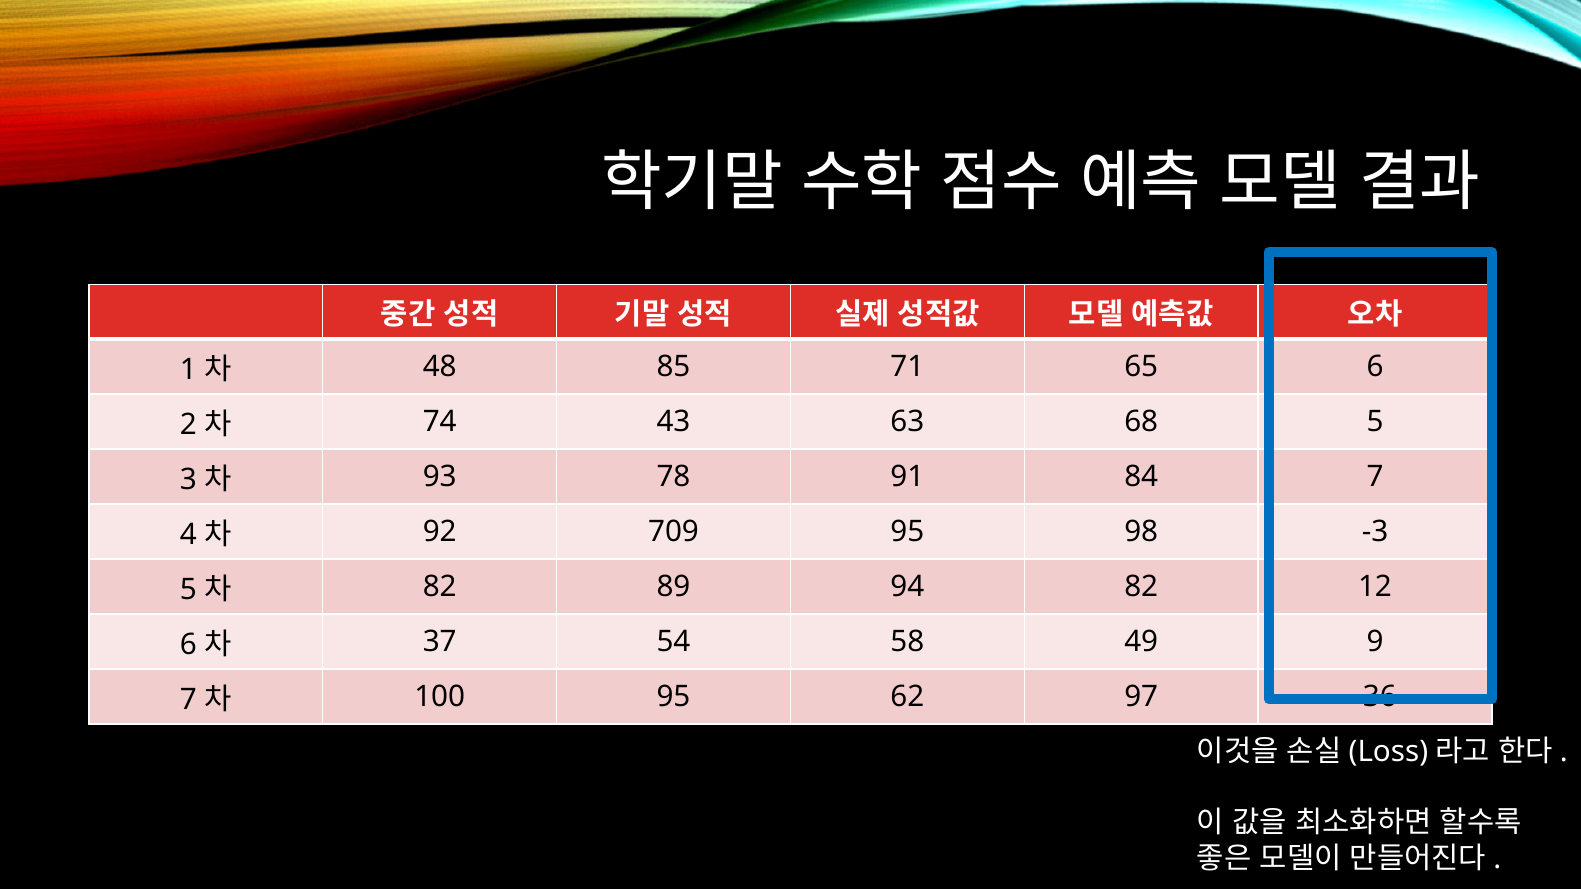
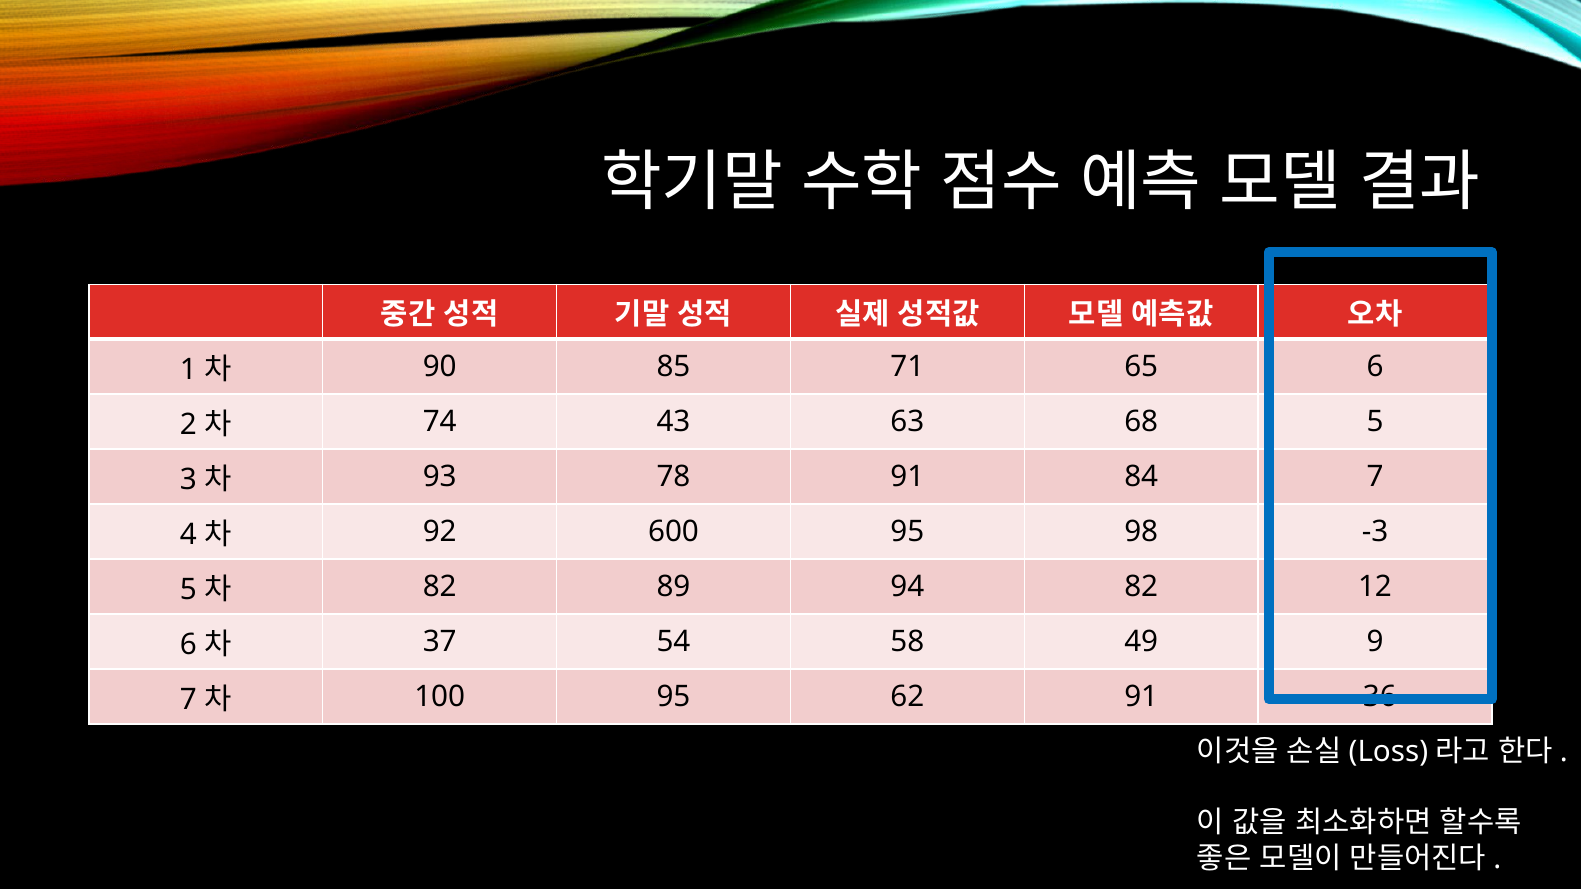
48: 48 -> 90
709: 709 -> 600
62 97: 97 -> 91
